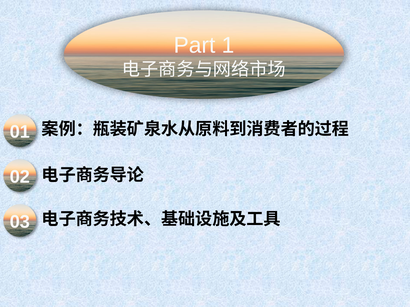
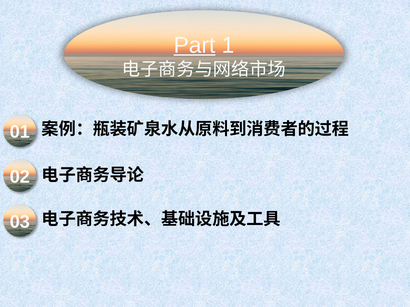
Part underline: none -> present
